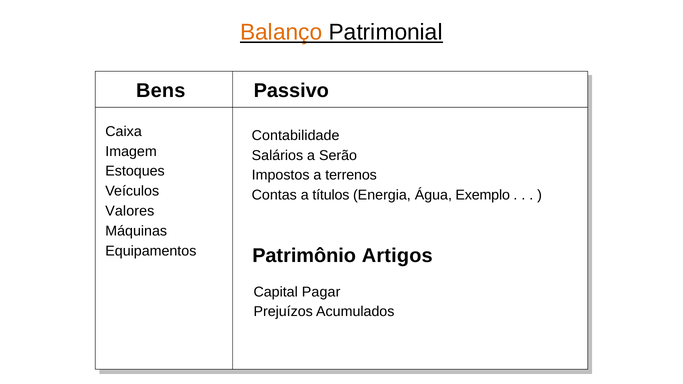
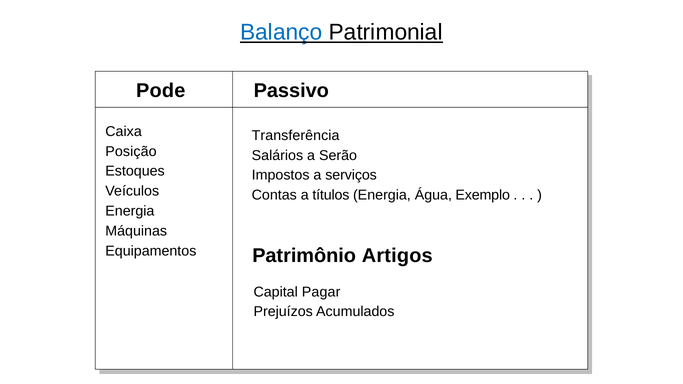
Balanço colour: orange -> blue
Bens: Bens -> Pode
Contabilidade: Contabilidade -> Transferência
Imagem: Imagem -> Posição
terrenos: terrenos -> serviços
Valores at (130, 211): Valores -> Energia
